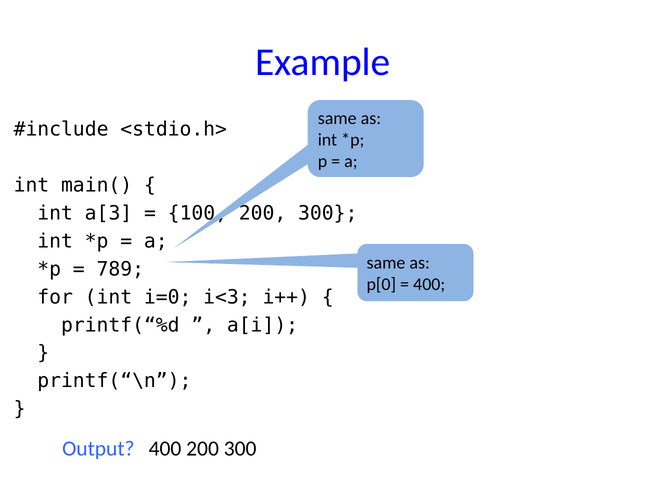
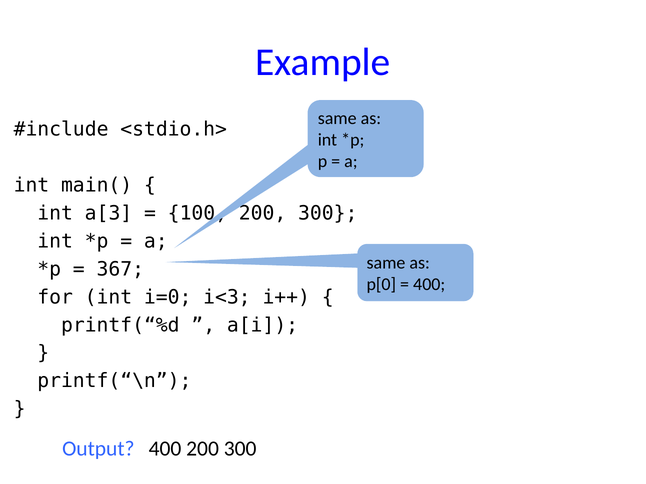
789: 789 -> 367
